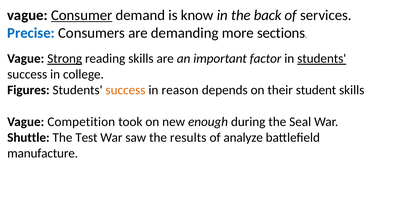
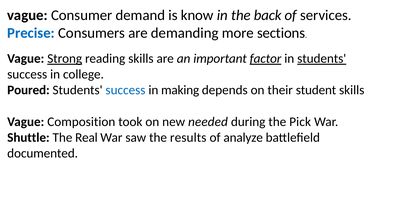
Consumer underline: present -> none
factor underline: none -> present
Figures: Figures -> Poured
success at (125, 90) colour: orange -> blue
reason: reason -> making
Competition: Competition -> Composition
enough: enough -> needed
Seal: Seal -> Pick
Test: Test -> Real
manufacture: manufacture -> documented
